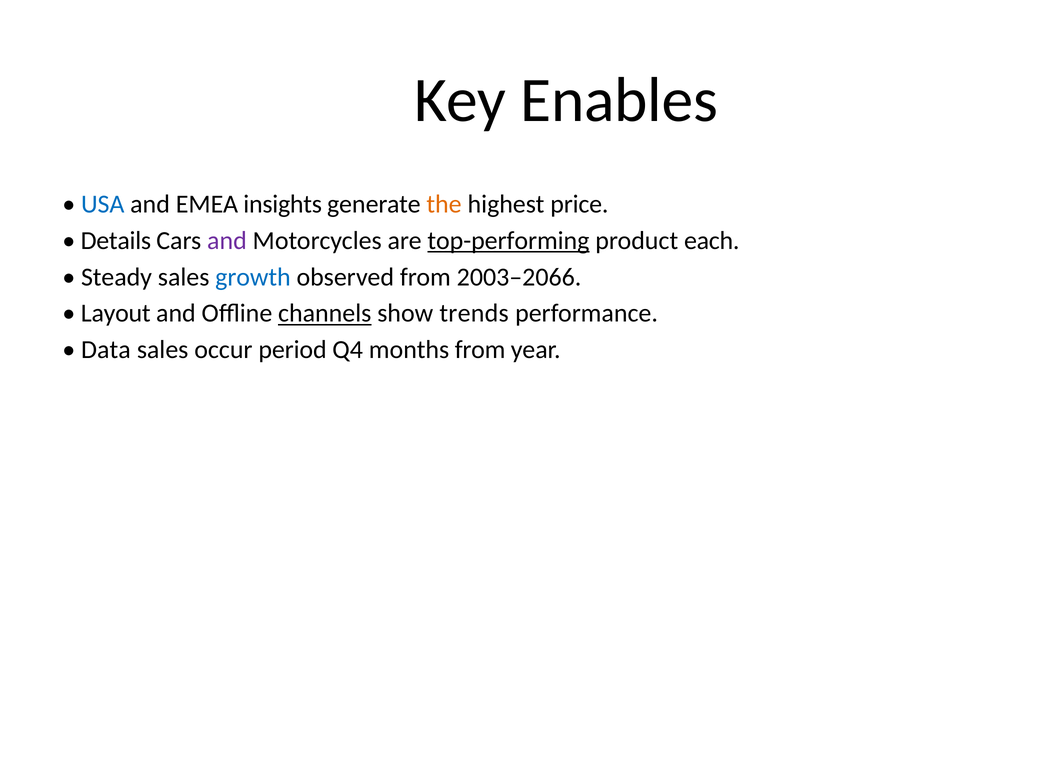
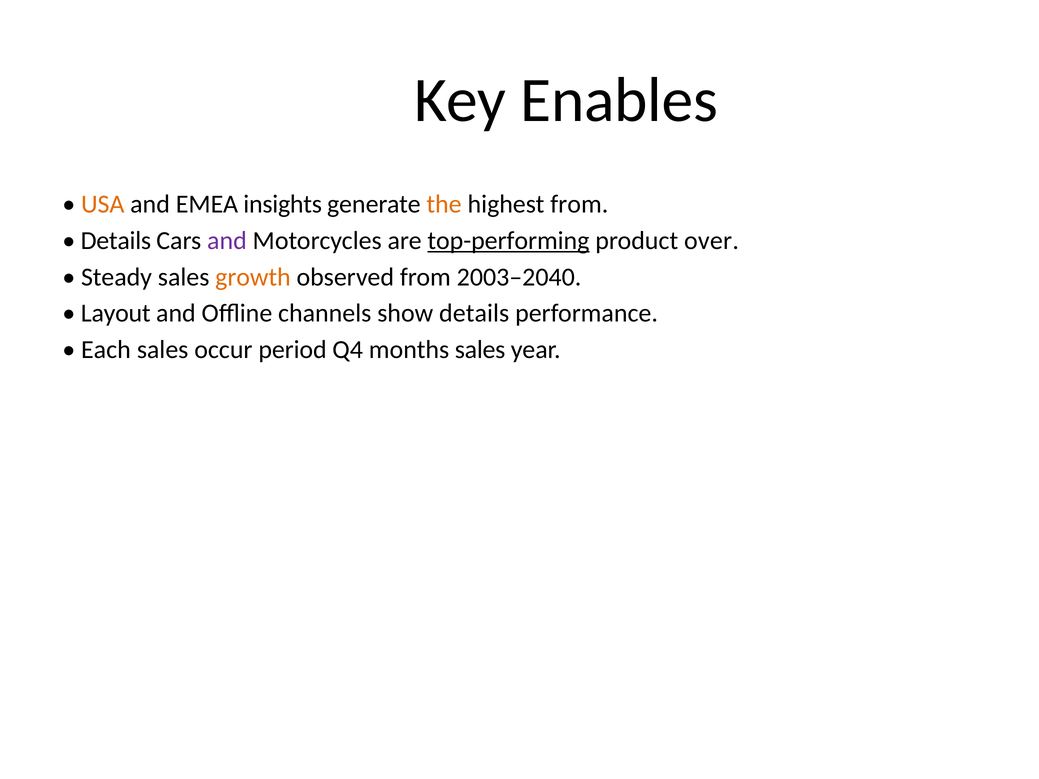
USA colour: blue -> orange
highest price: price -> from
each: each -> over
growth colour: blue -> orange
2003–2066: 2003–2066 -> 2003–2040
channels underline: present -> none
show trends: trends -> details
Data: Data -> Each
months from: from -> sales
